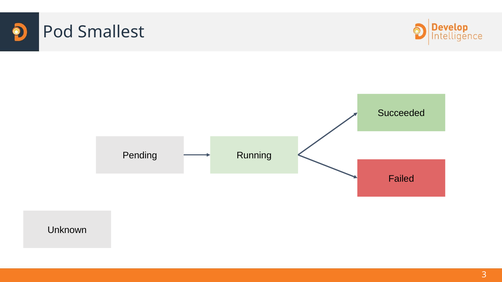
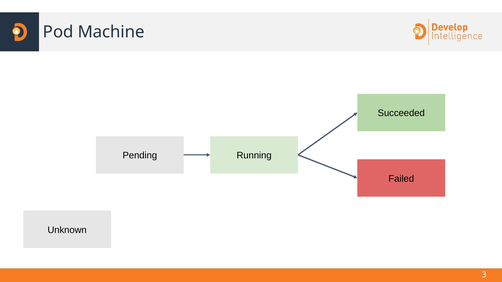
Smallest: Smallest -> Machine
